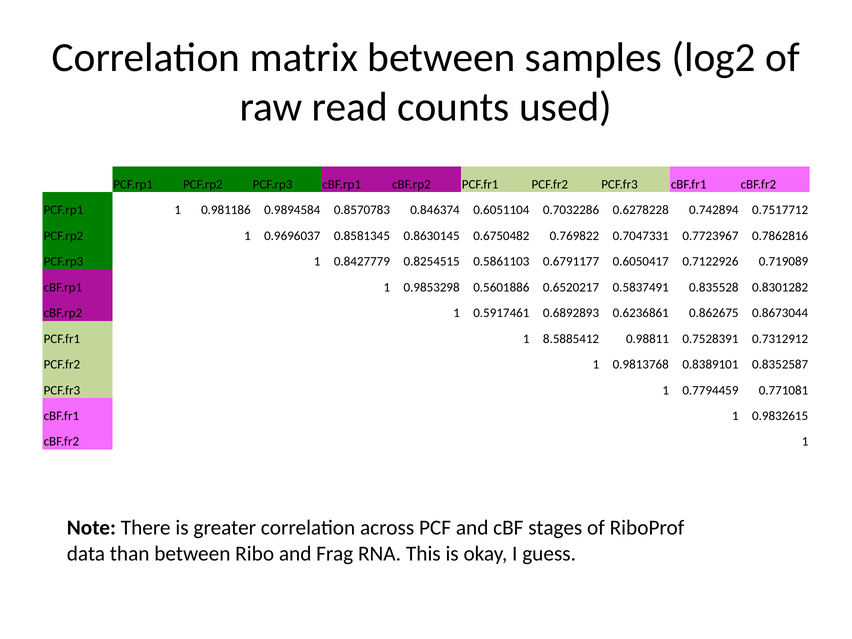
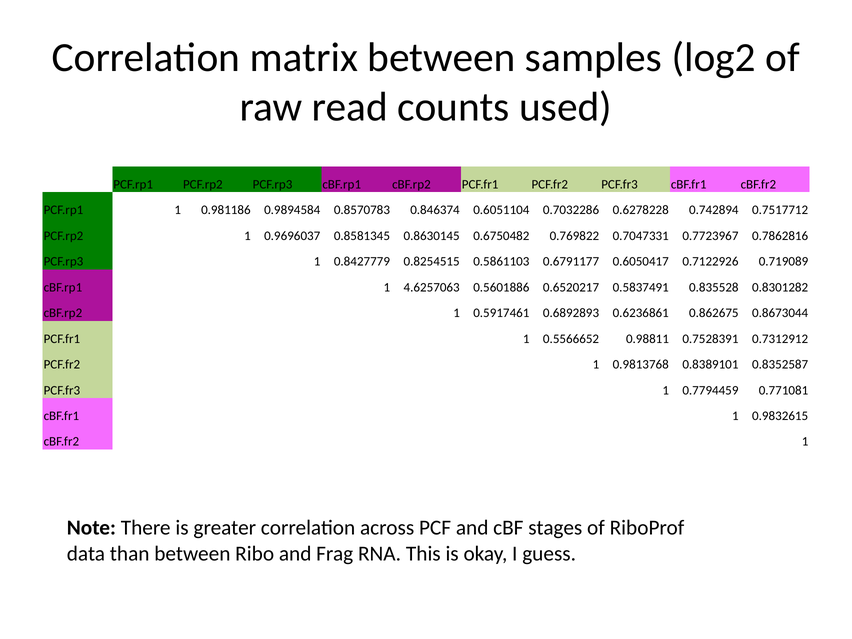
0.9853298: 0.9853298 -> 4.6257063
8.5885412: 8.5885412 -> 0.5566652
